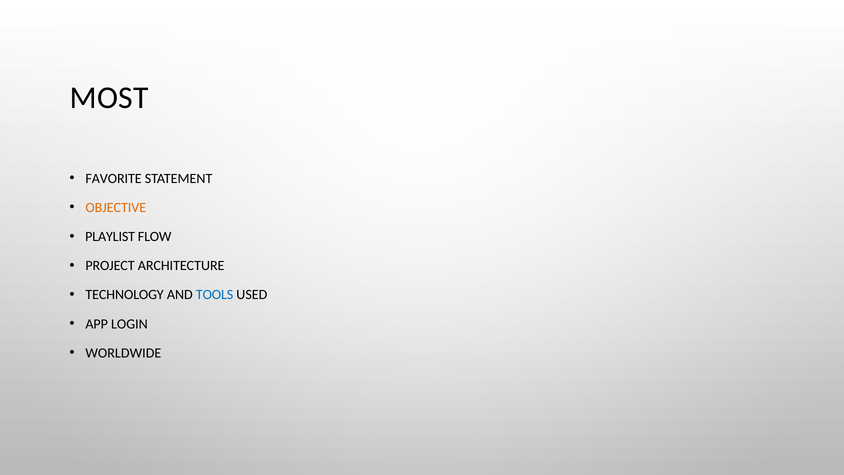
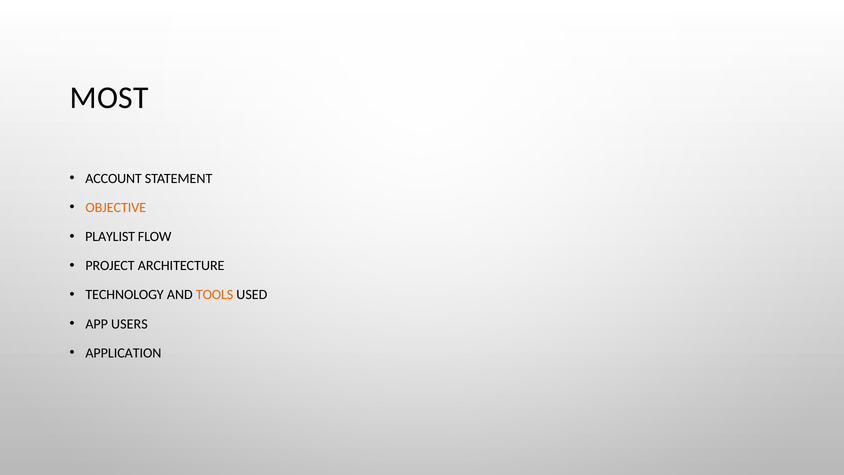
FAVORITE: FAVORITE -> ACCOUNT
TOOLS colour: blue -> orange
LOGIN: LOGIN -> USERS
WORLDWIDE: WORLDWIDE -> APPLICATION
